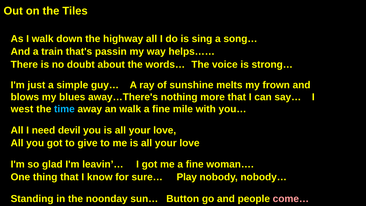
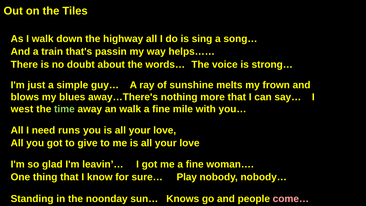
time colour: light blue -> light green
devil: devil -> runs
Button: Button -> Knows
